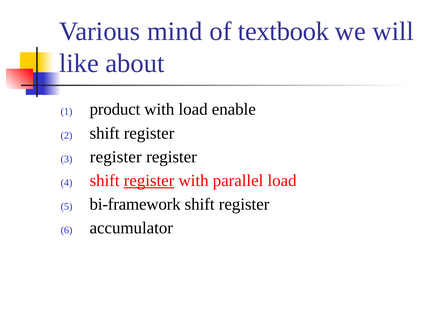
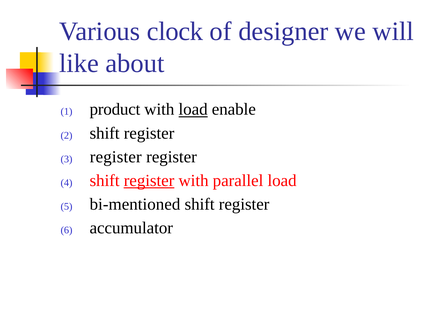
mind: mind -> clock
textbook: textbook -> designer
load at (193, 110) underline: none -> present
bi-framework: bi-framework -> bi-mentioned
